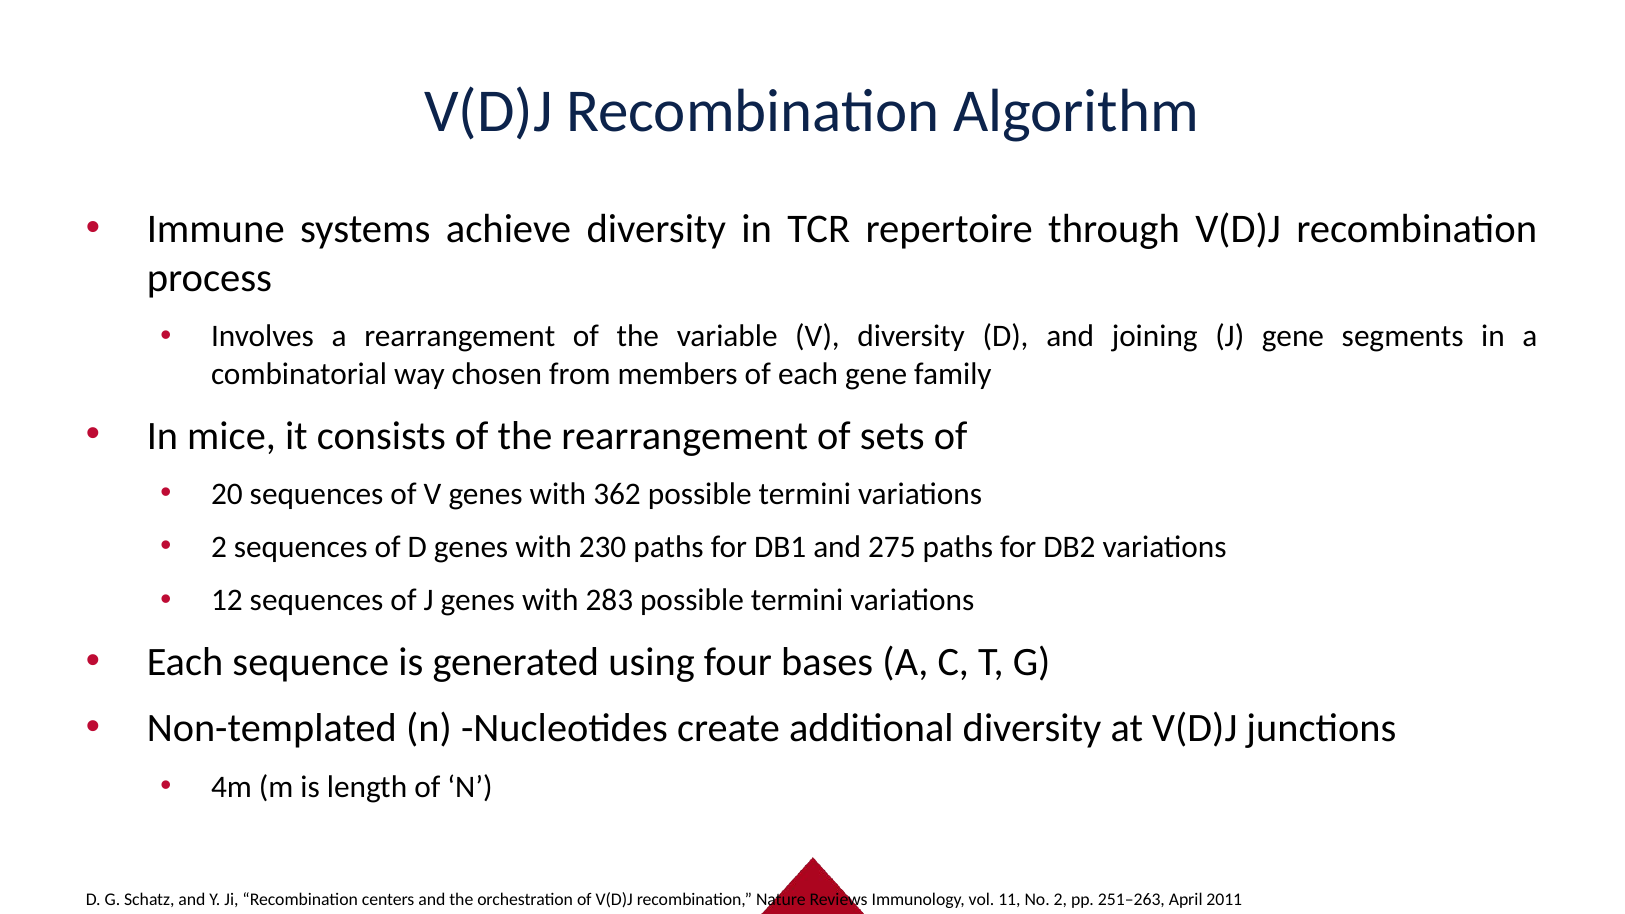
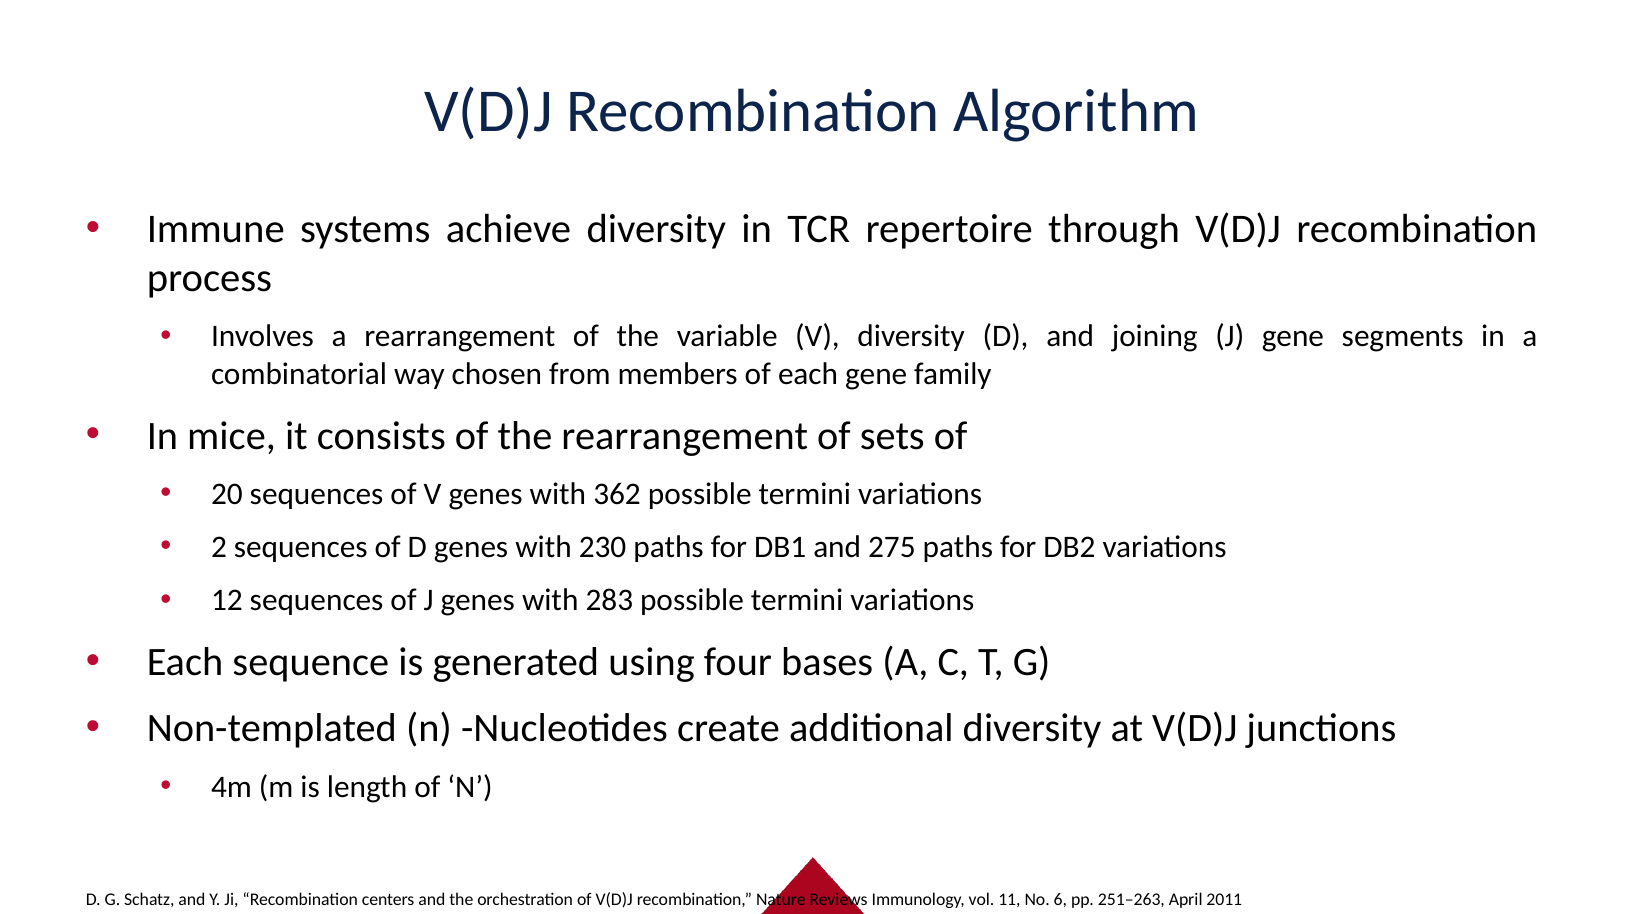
No 2: 2 -> 6
